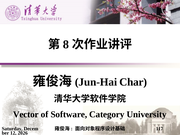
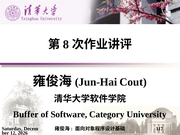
Char: Char -> Cout
Vector: Vector -> Buffer
